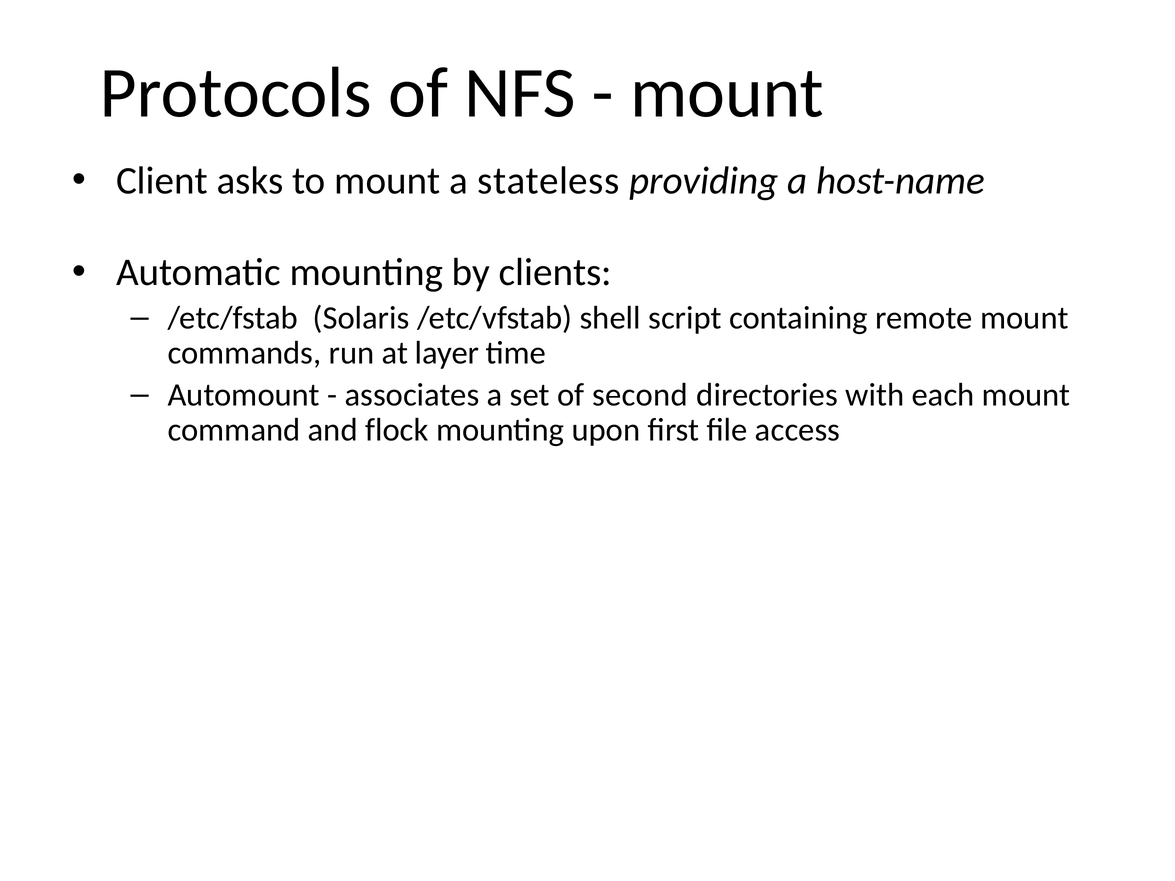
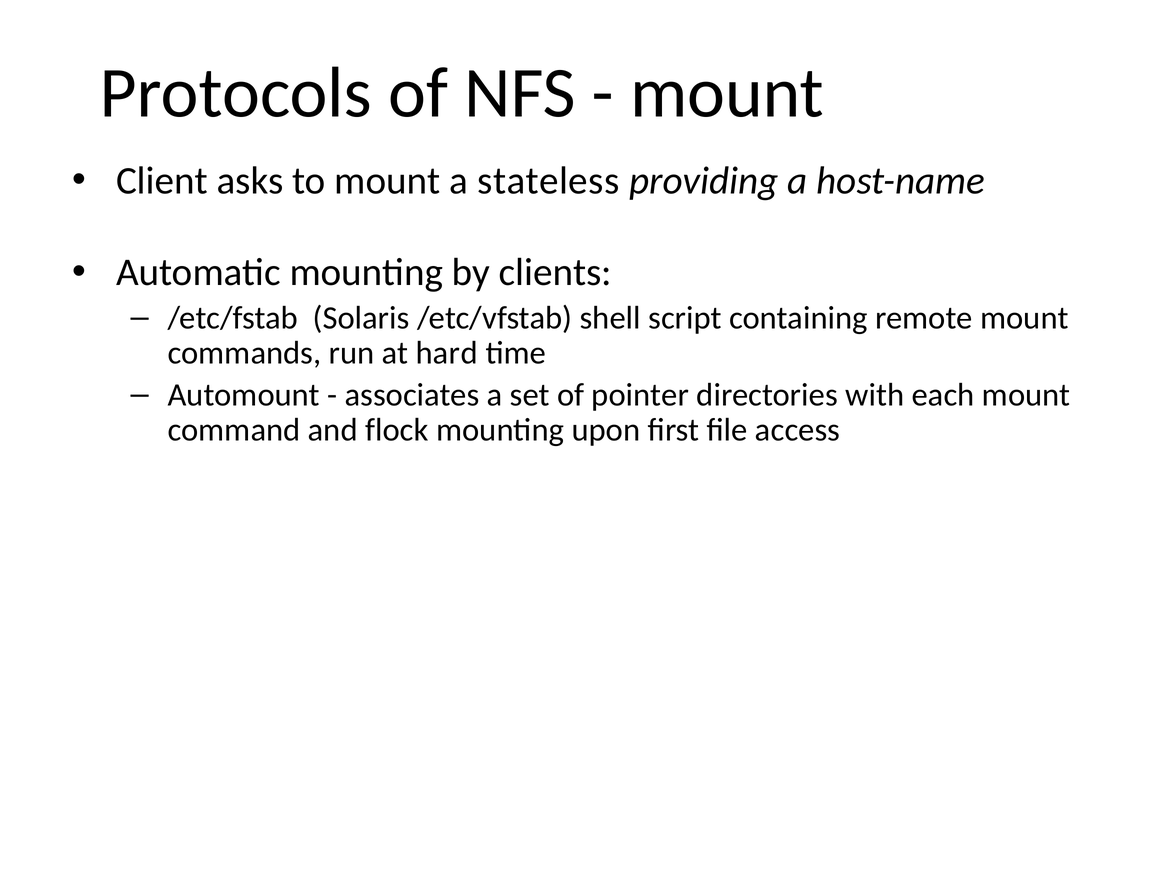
layer: layer -> hard
second: second -> pointer
